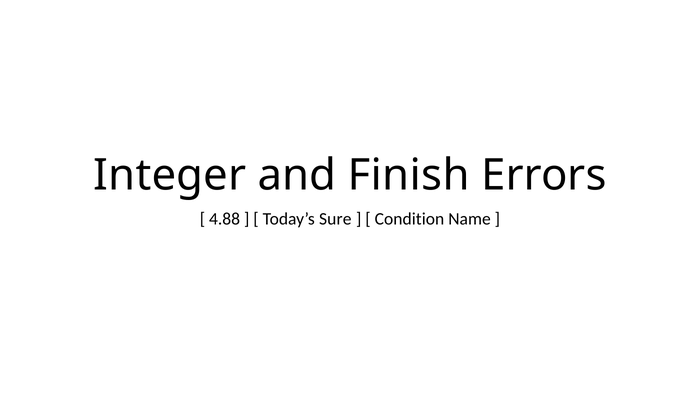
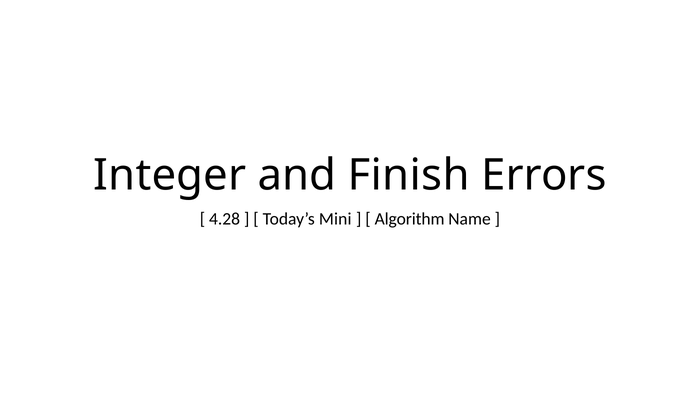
4.88: 4.88 -> 4.28
Sure: Sure -> Mini
Condition: Condition -> Algorithm
